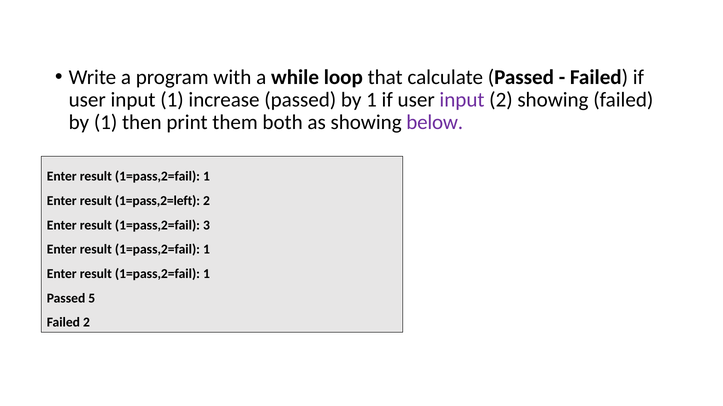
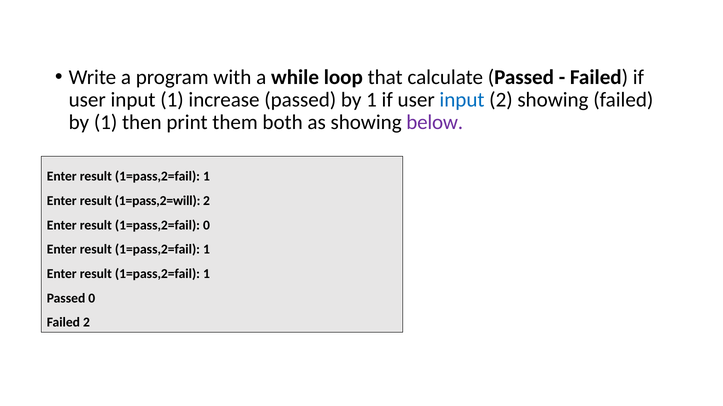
input at (462, 100) colour: purple -> blue
1=pass,2=left: 1=pass,2=left -> 1=pass,2=will
1=pass,2=fail 3: 3 -> 0
Passed 5: 5 -> 0
